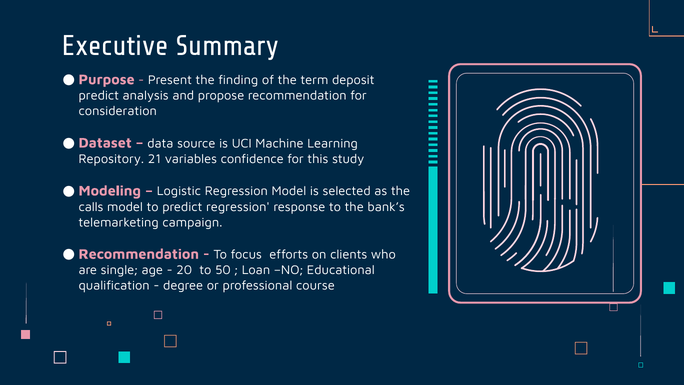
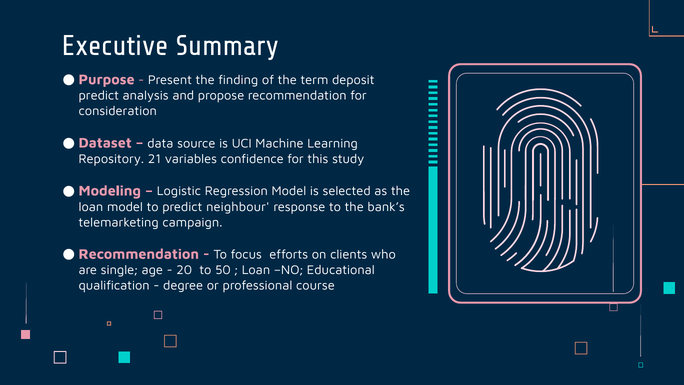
calls at (91, 207): calls -> loan
predict regression: regression -> neighbour
